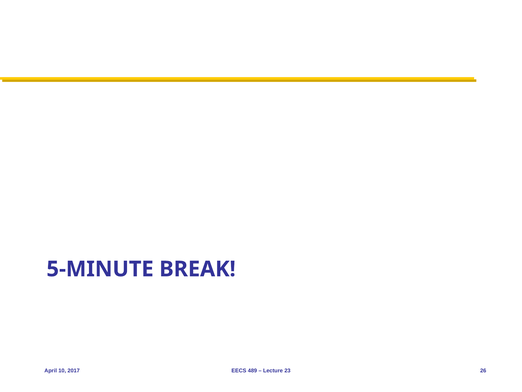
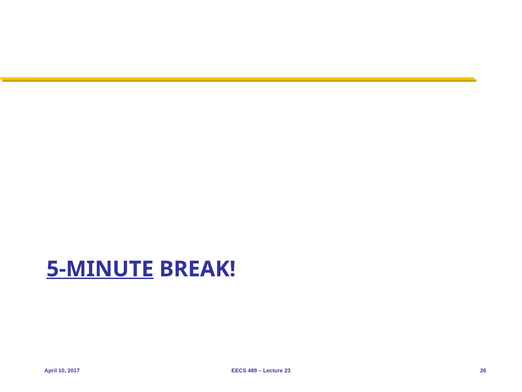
5-MINUTE underline: none -> present
